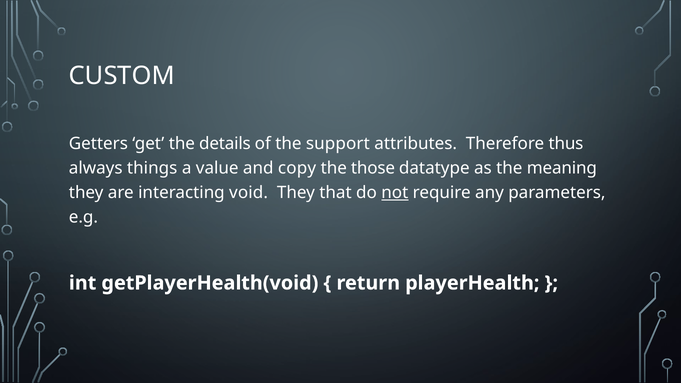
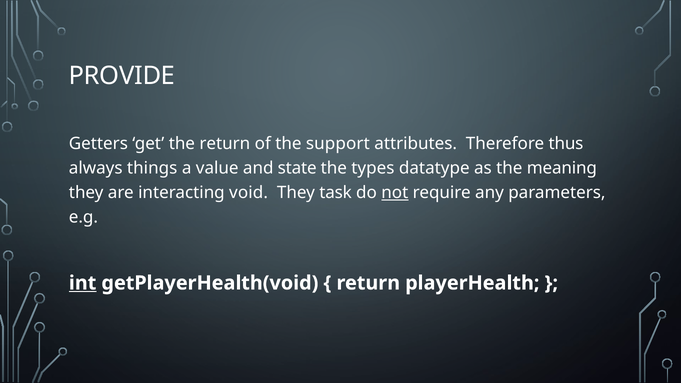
CUSTOM: CUSTOM -> PROVIDE
the details: details -> return
copy: copy -> state
those: those -> types
that: that -> task
int underline: none -> present
